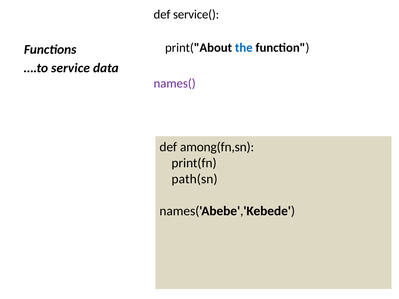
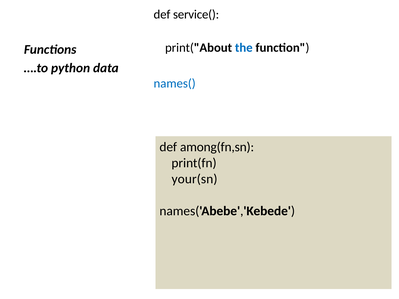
service: service -> python
names( colour: purple -> blue
path(sn: path(sn -> your(sn
